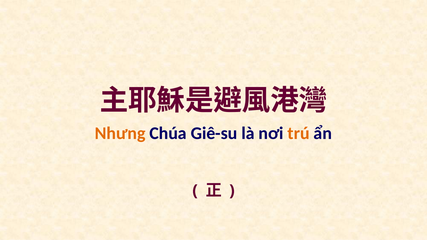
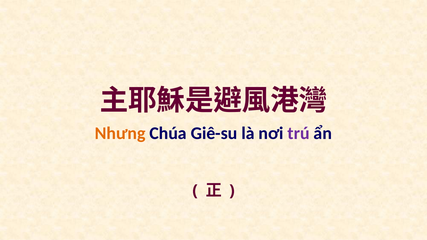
trú colour: orange -> purple
